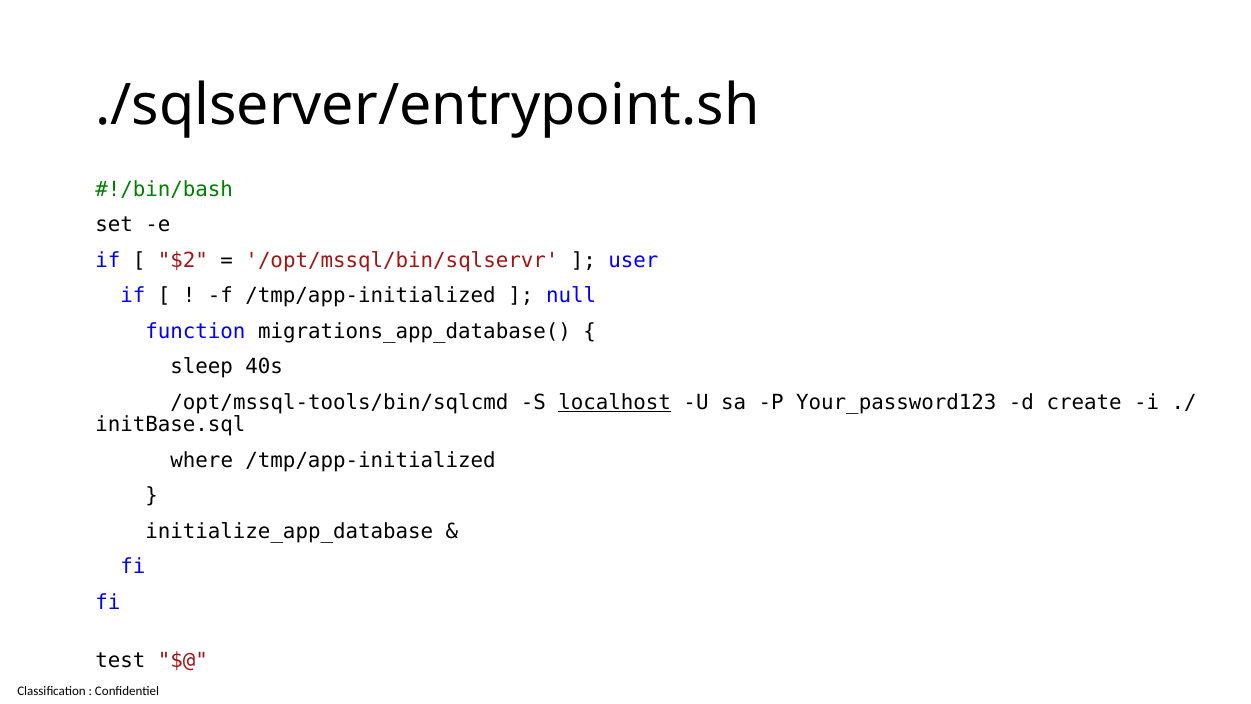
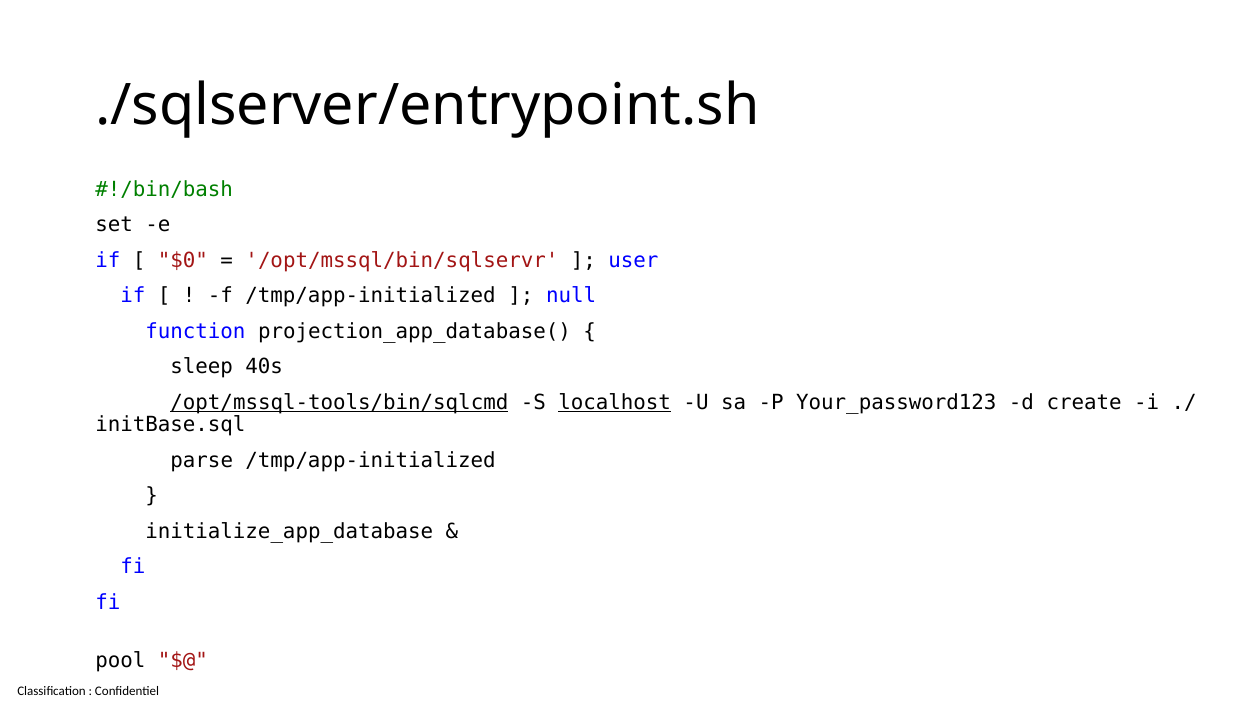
$2: $2 -> $0
migrations_app_database(: migrations_app_database( -> projection_app_database(
/opt/mssql-tools/bin/sqlcmd underline: none -> present
where: where -> parse
test: test -> pool
